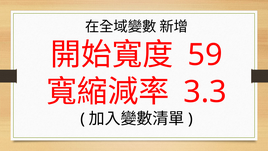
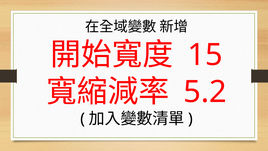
59: 59 -> 15
3.3: 3.3 -> 5.2
